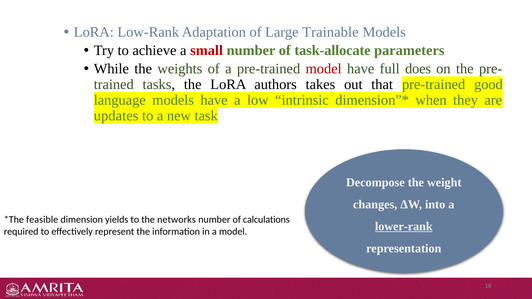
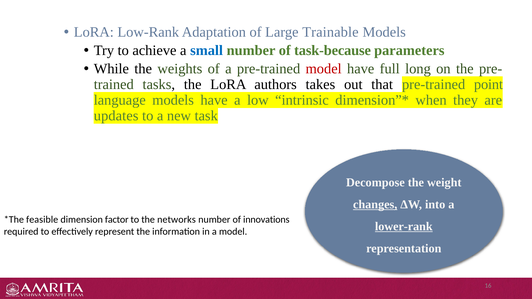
small colour: red -> blue
task-allocate: task-allocate -> task-because
does: does -> long
good: good -> point
changes underline: none -> present
yields: yields -> factor
calculations: calculations -> innovations
